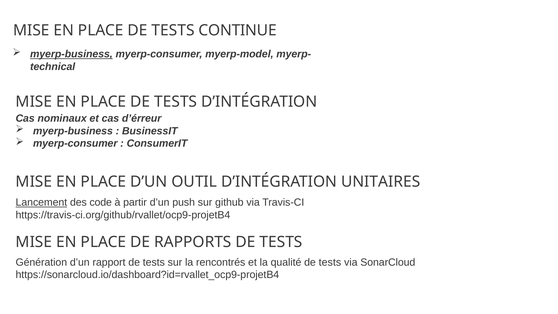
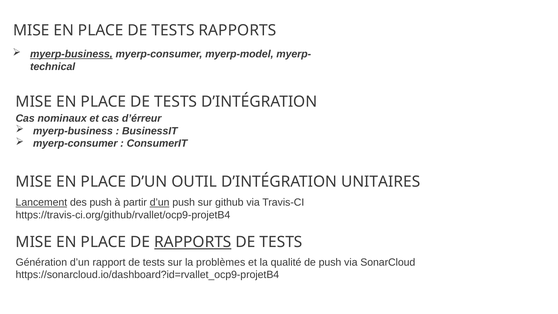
TESTS CONTINUE: CONTINUE -> RAPPORTS
des code: code -> push
d’un at (160, 202) underline: none -> present
RAPPORTS at (193, 242) underline: none -> present
rencontrés: rencontrés -> problèmes
qualité de tests: tests -> push
